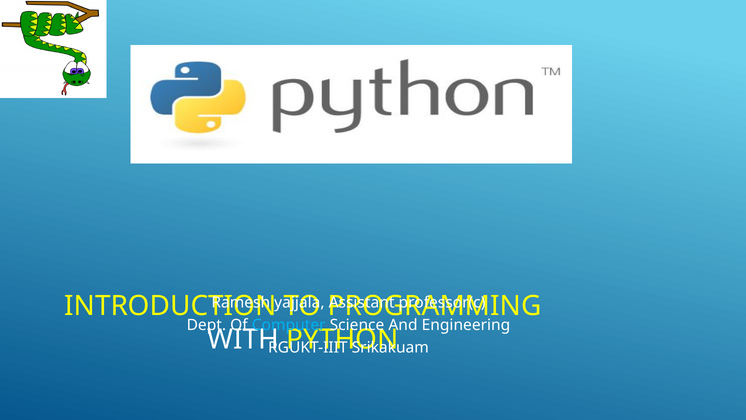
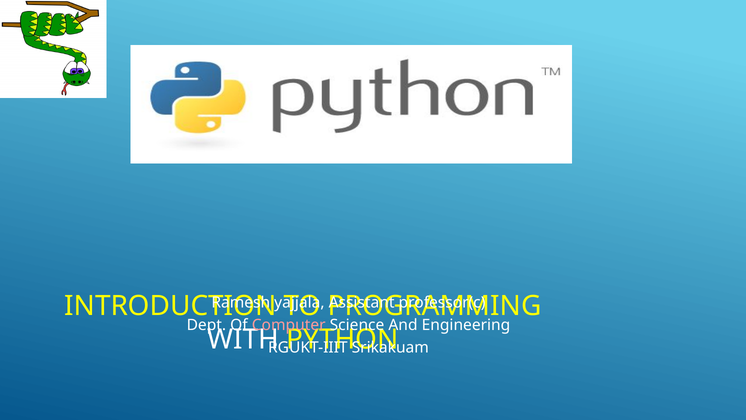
Computer colour: light blue -> pink
